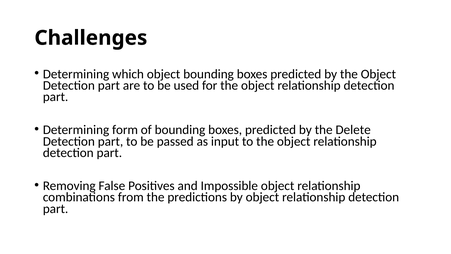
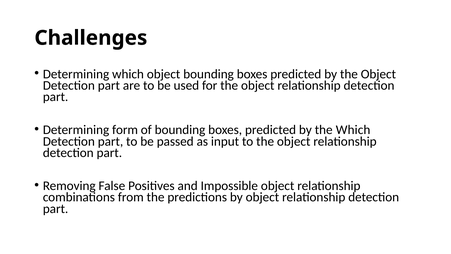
the Delete: Delete -> Which
